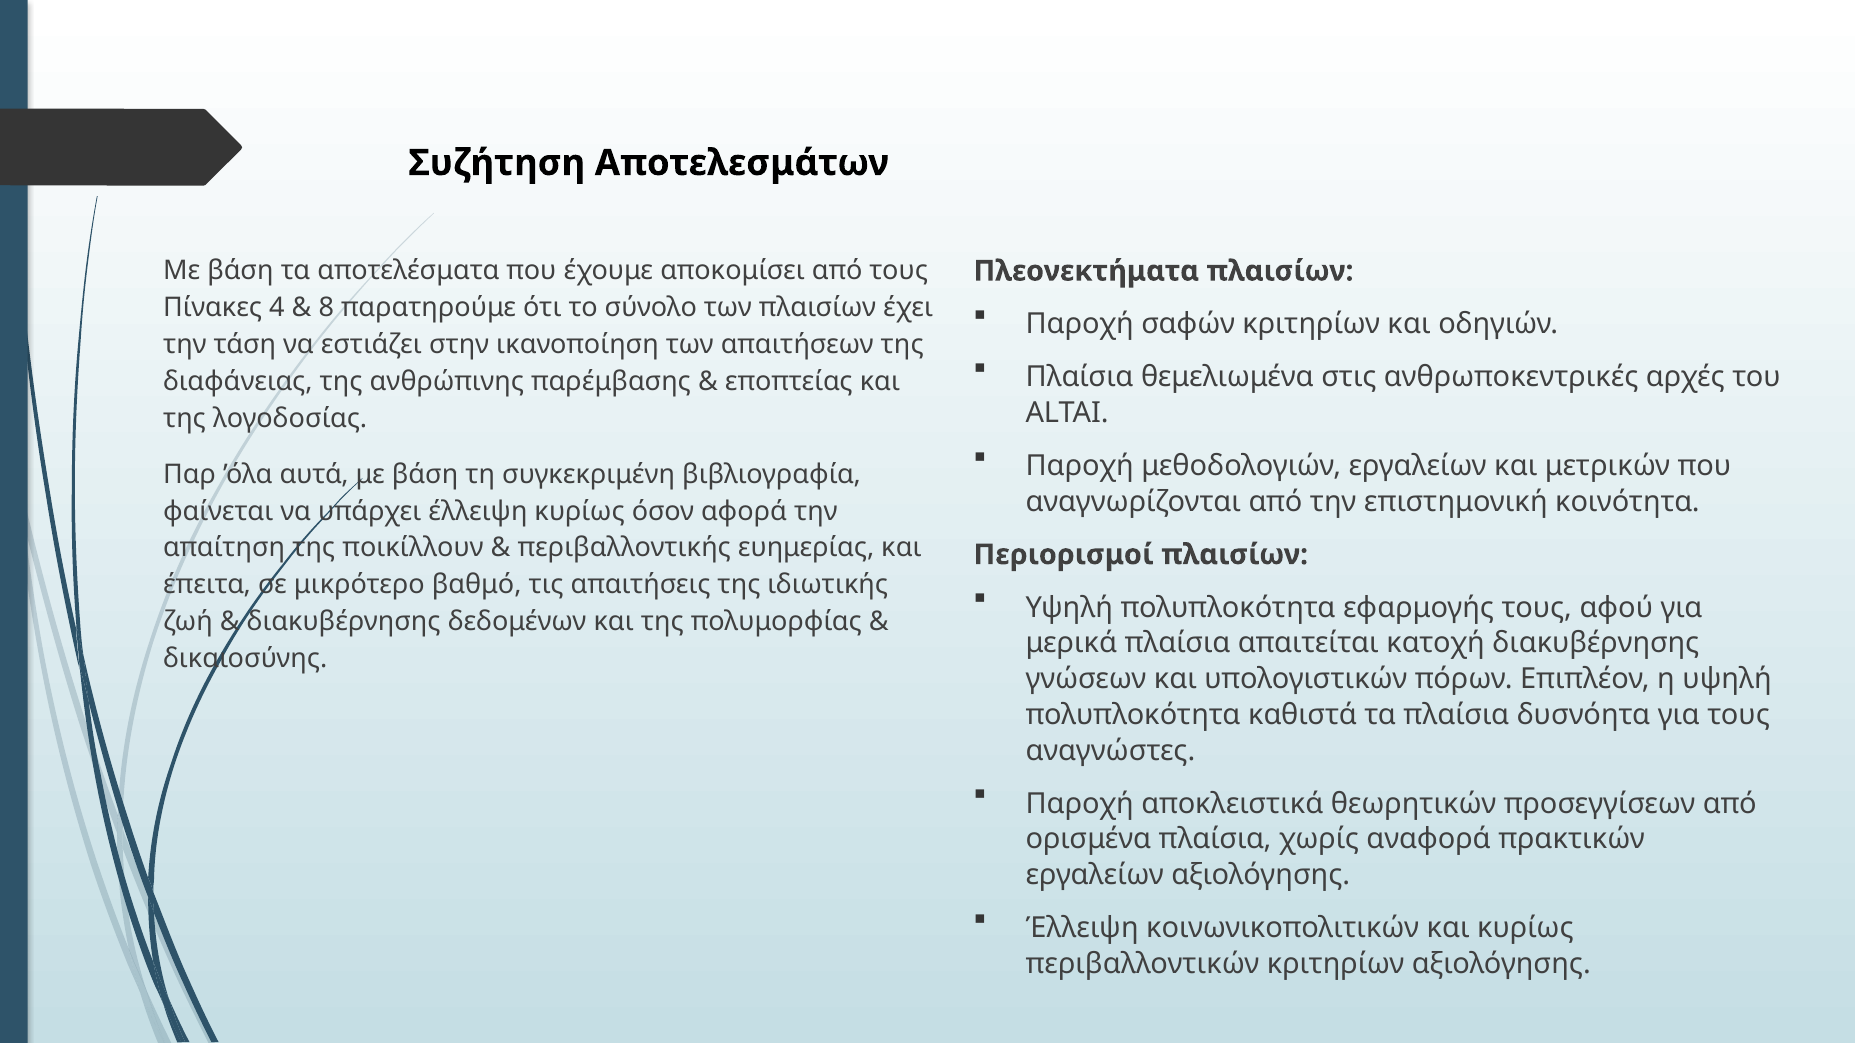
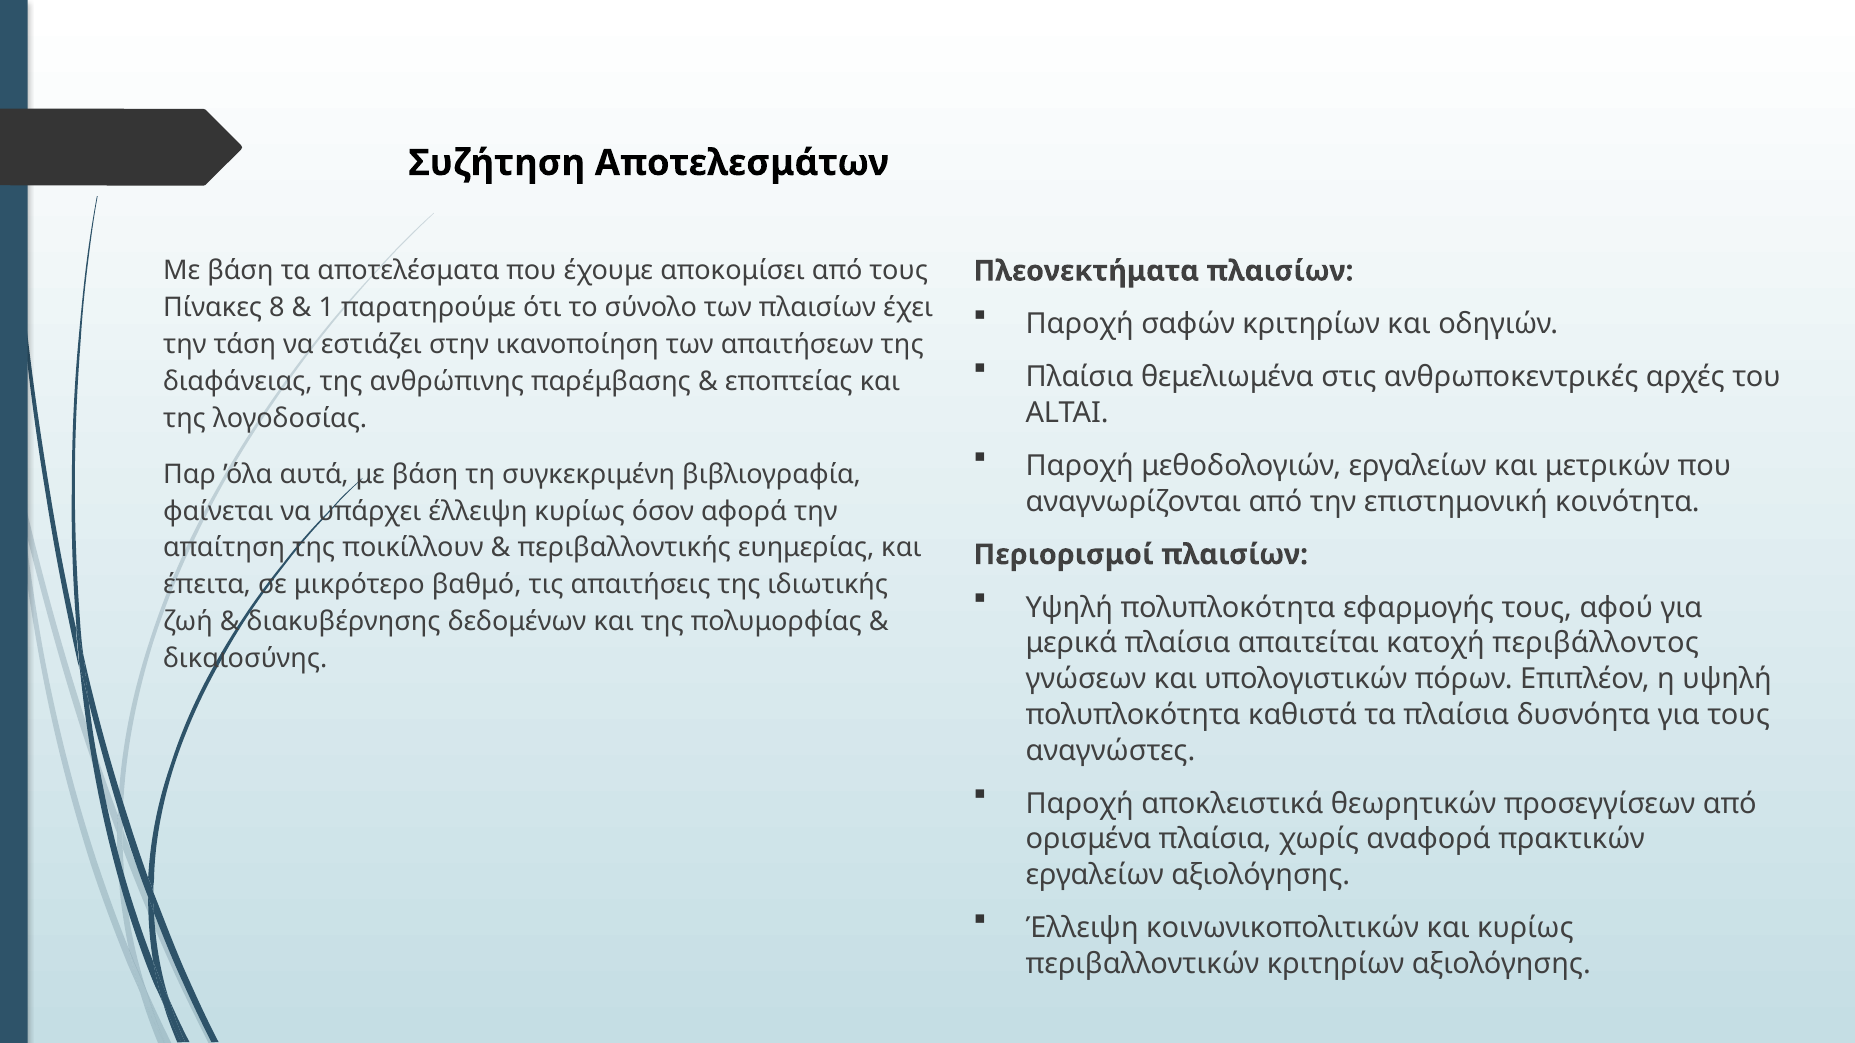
4: 4 -> 8
8: 8 -> 1
κατοχή διακυβέρνησης: διακυβέρνησης -> περιβάλλοντος
